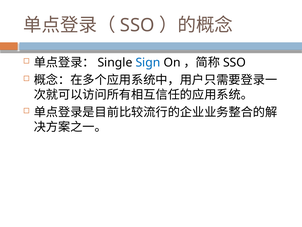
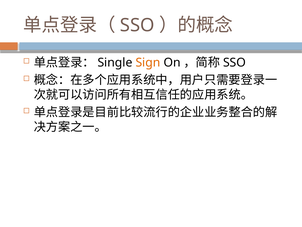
Sign colour: blue -> orange
